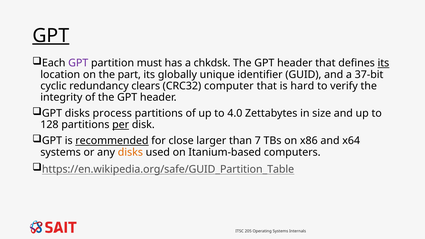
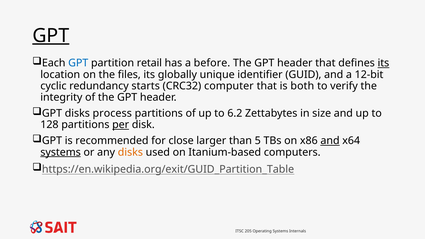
GPT at (78, 63) colour: purple -> blue
must: must -> retail
chkdsk: chkdsk -> before
part: part -> files
37-bit: 37-bit -> 12-bit
clears: clears -> starts
hard: hard -> both
4.0: 4.0 -> 6.2
recommended underline: present -> none
7: 7 -> 5
and at (330, 141) underline: none -> present
systems at (61, 152) underline: none -> present
https://en.wikipedia.org/safe/GUID_Partition_Table: https://en.wikipedia.org/safe/GUID_Partition_Table -> https://en.wikipedia.org/exit/GUID_Partition_Table
